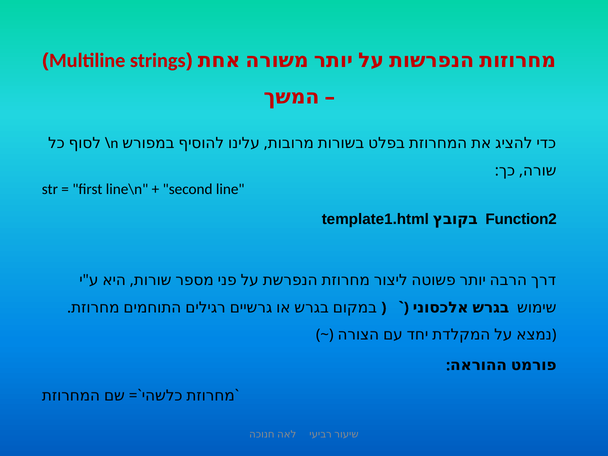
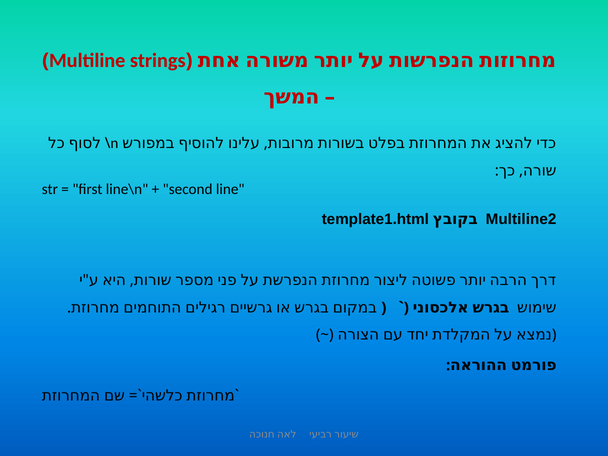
Function2: Function2 -> Multiline2
